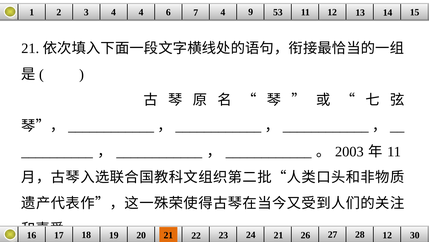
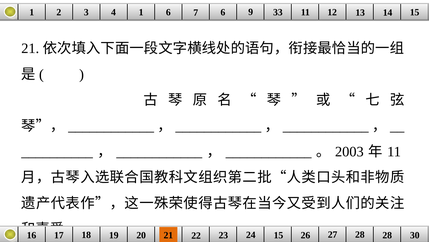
4 4: 4 -> 1
7 4: 4 -> 6
53: 53 -> 33
24 21: 21 -> 15
28 12: 12 -> 28
